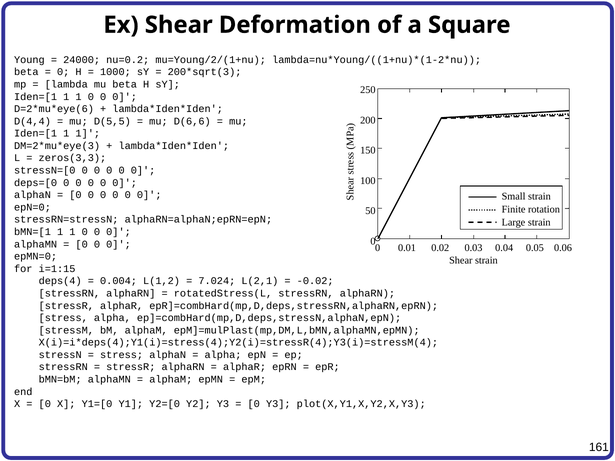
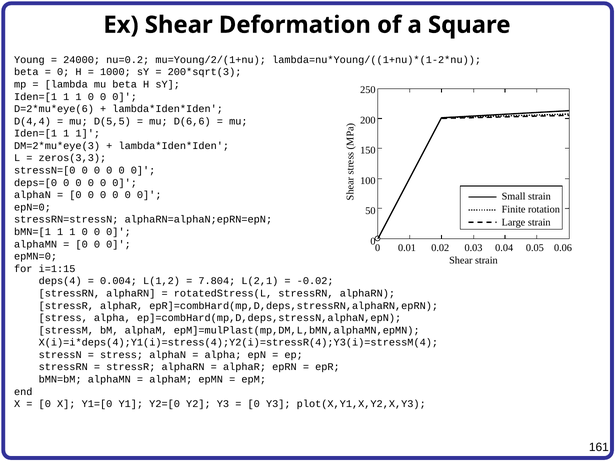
7.024: 7.024 -> 7.804
